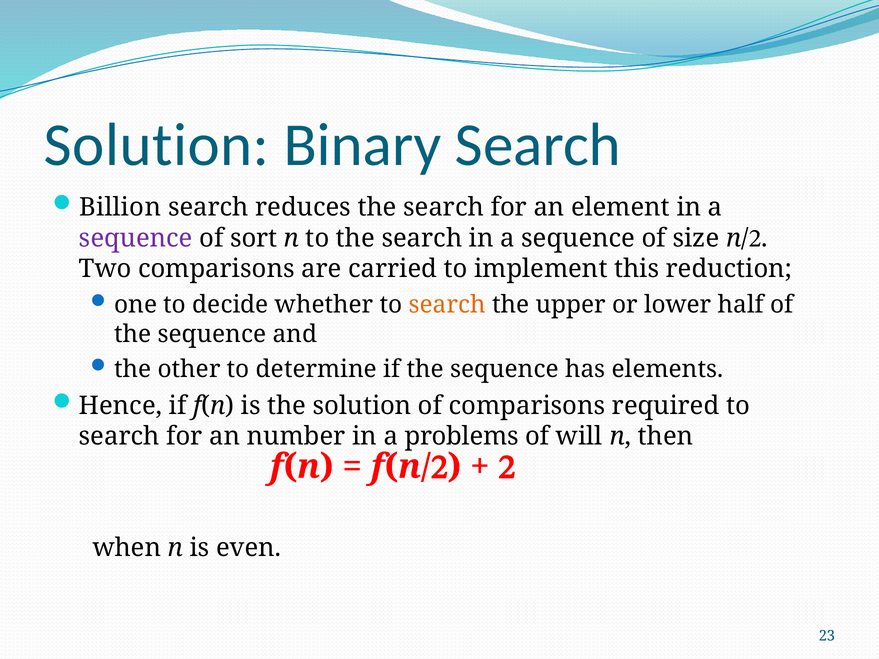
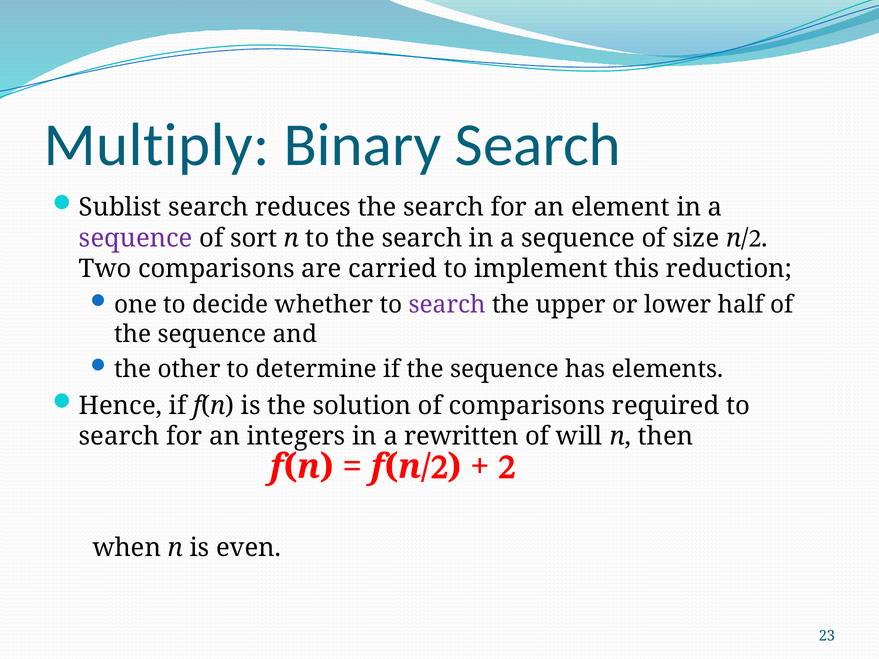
Solution at (157, 145): Solution -> Multiply
Billion: Billion -> Sublist
search at (447, 305) colour: orange -> purple
number: number -> integers
problems: problems -> rewritten
